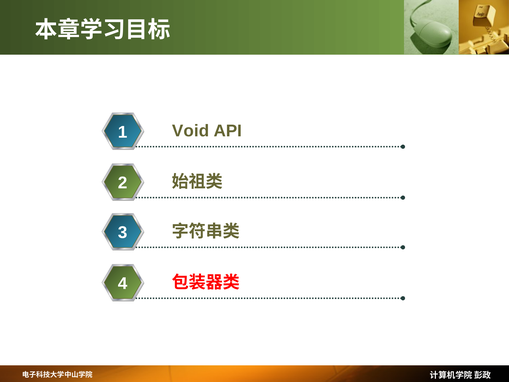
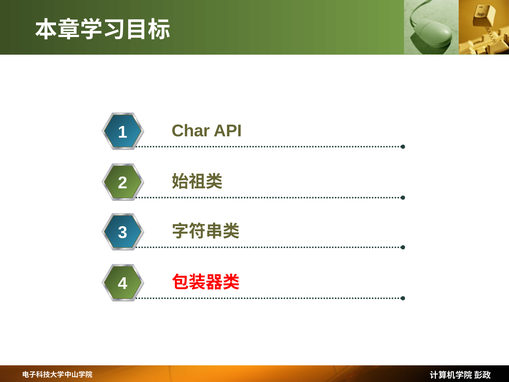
Void: Void -> Char
